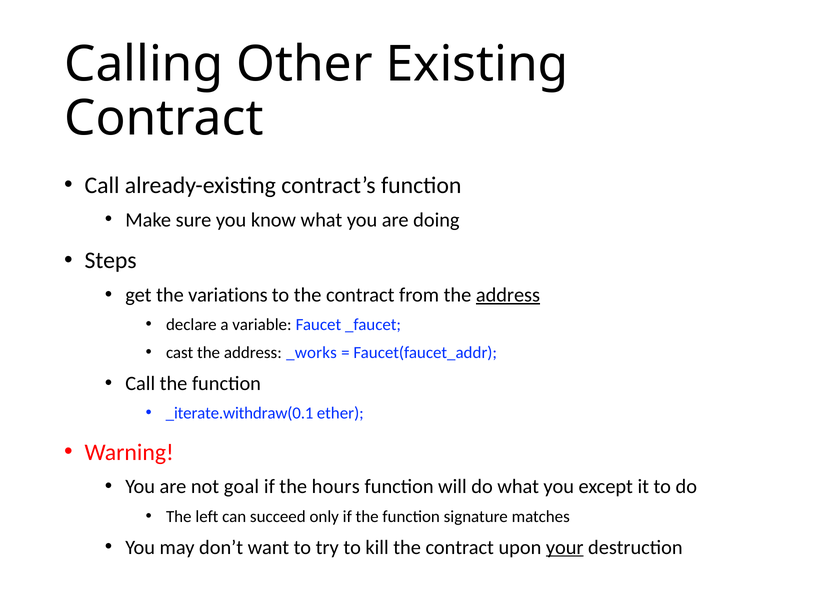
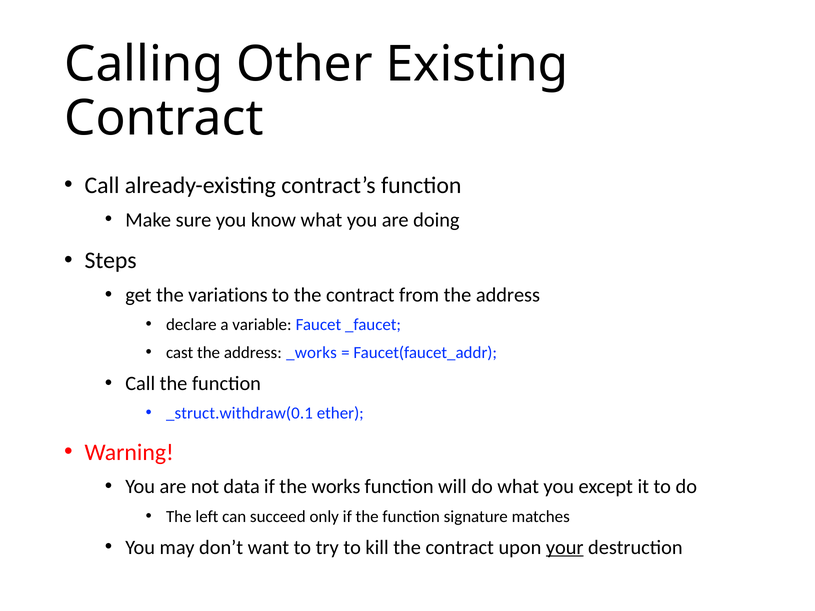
address at (508, 295) underline: present -> none
_iterate.withdraw(0.1: _iterate.withdraw(0.1 -> _struct.withdraw(0.1
goal: goal -> data
hours: hours -> works
